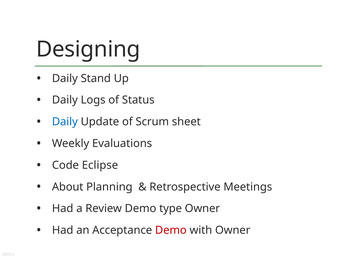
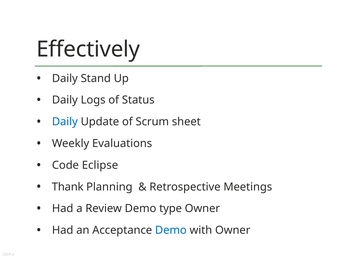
Designing: Designing -> Effectively
About: About -> Thank
Demo at (171, 231) colour: red -> blue
